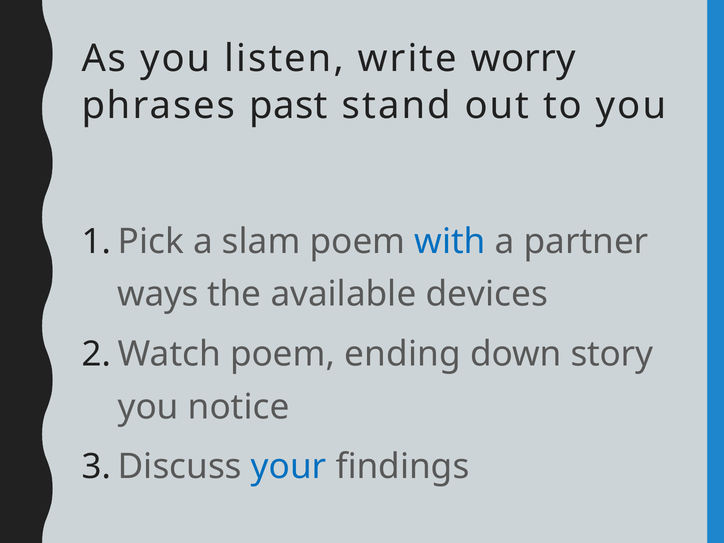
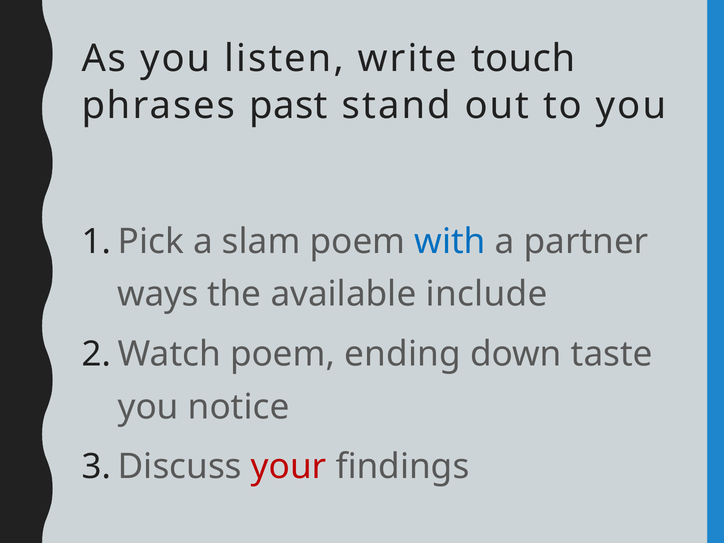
worry: worry -> touch
devices: devices -> include
story: story -> taste
your colour: blue -> red
